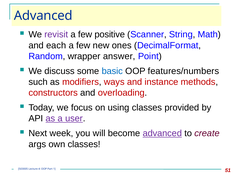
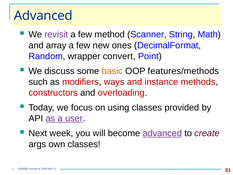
positive: positive -> method
each: each -> array
answer: answer -> convert
basic colour: blue -> orange
features/numbers: features/numbers -> features/methods
